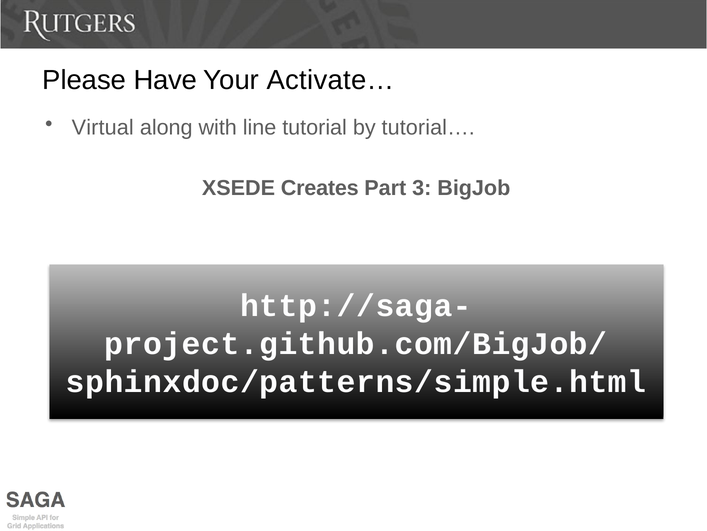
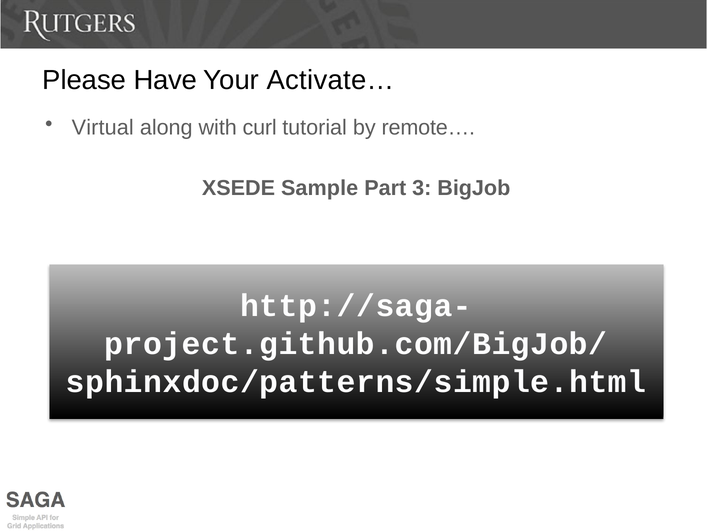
line: line -> curl
tutorial…: tutorial… -> remote…
Creates: Creates -> Sample
